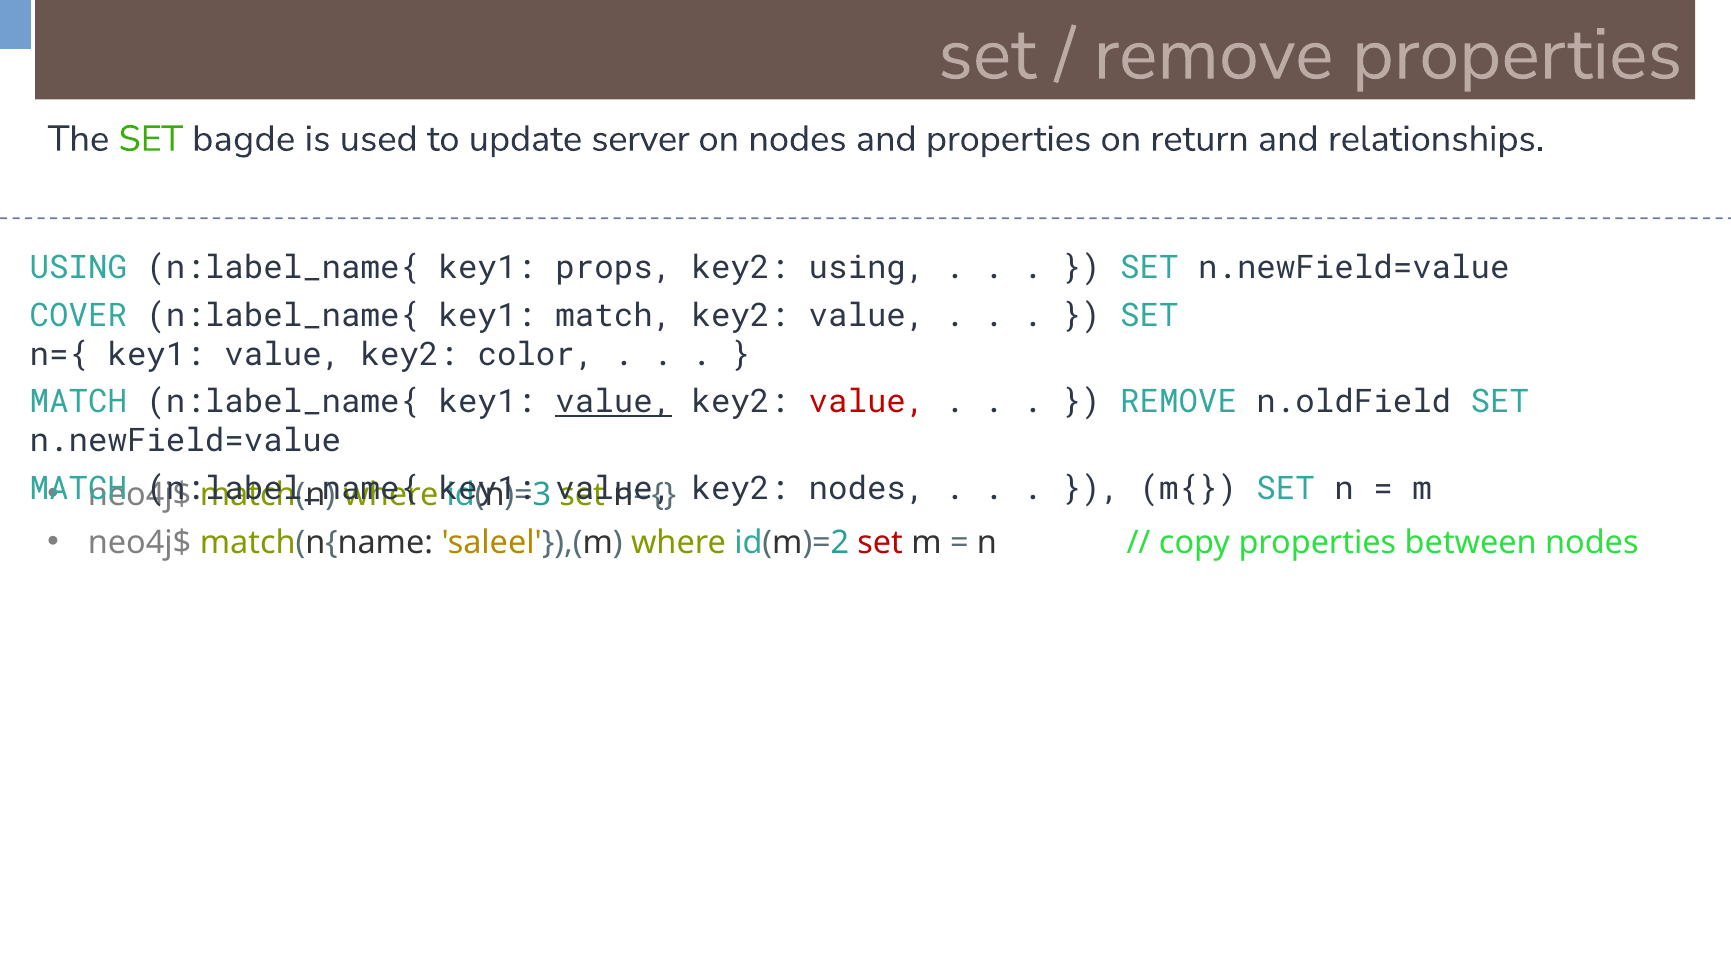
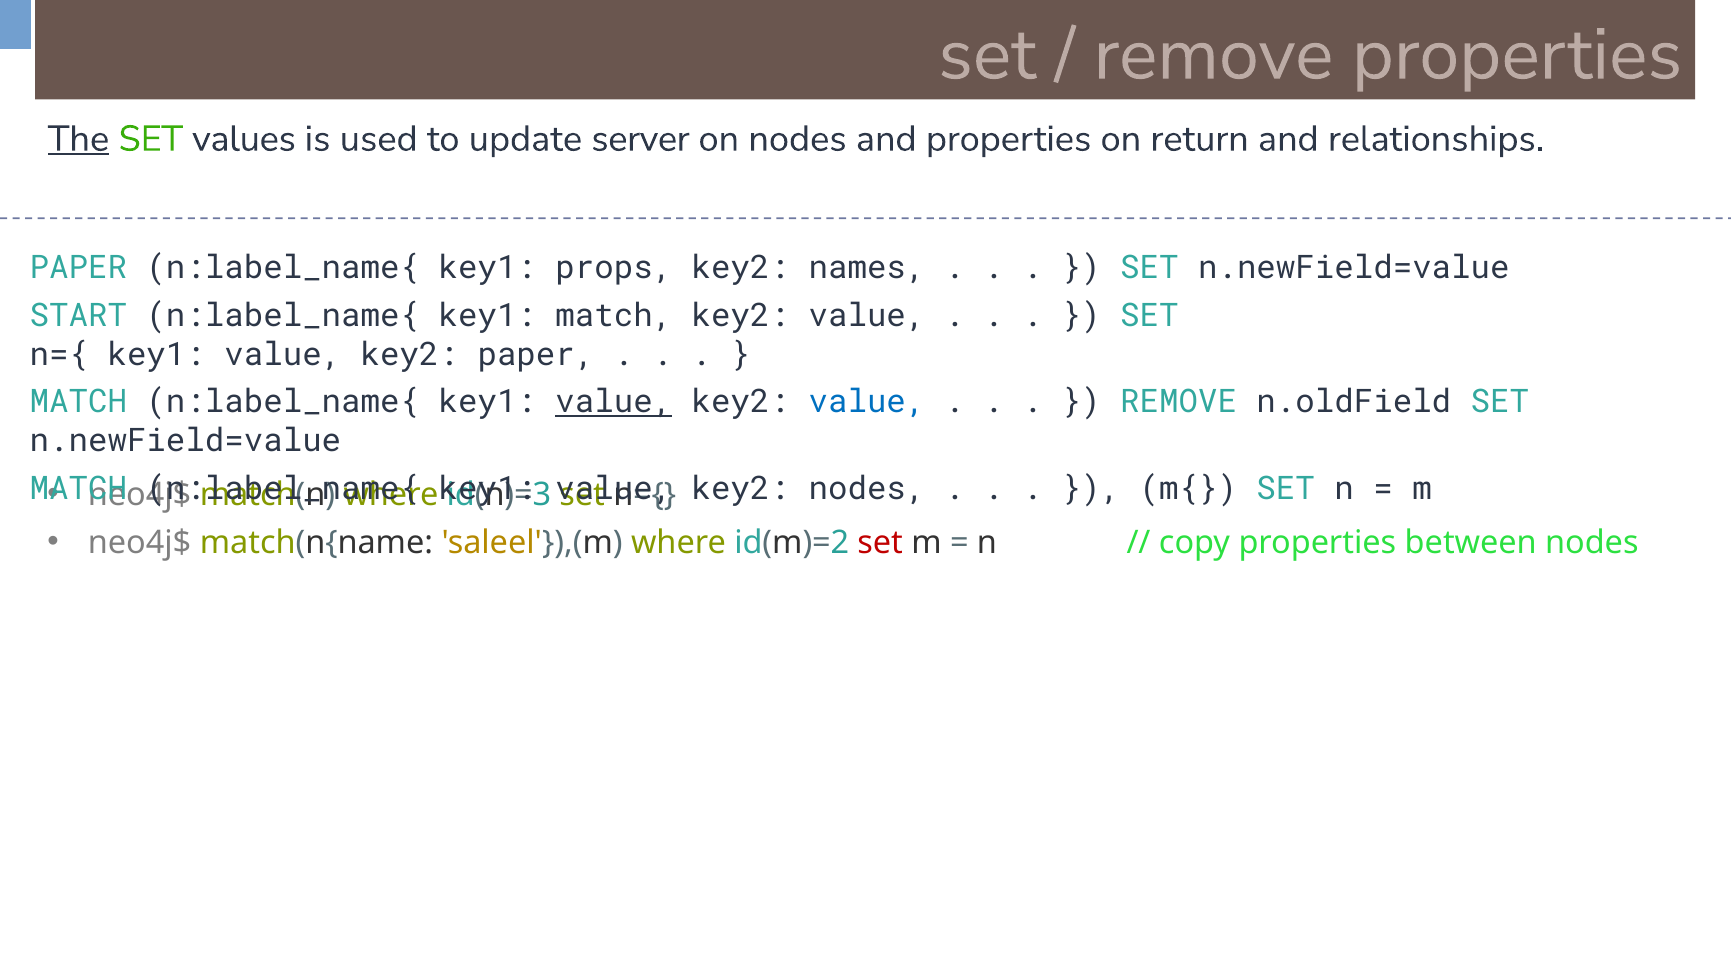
The underline: none -> present
bagde: bagde -> values
USING at (78, 268): USING -> PAPER
key2 using: using -> names
COVER: COVER -> START
key2 color: color -> paper
value at (867, 402) colour: red -> blue
